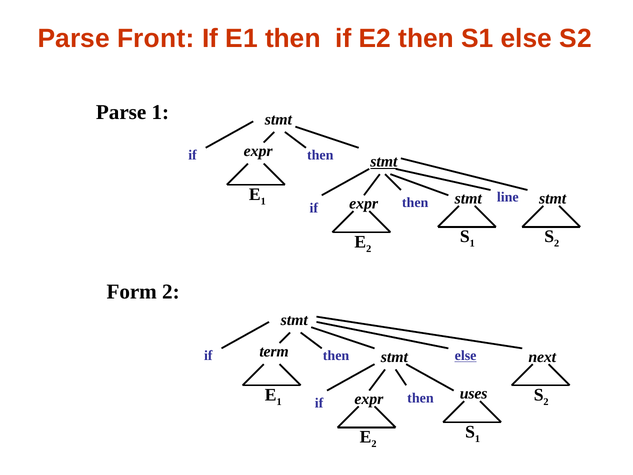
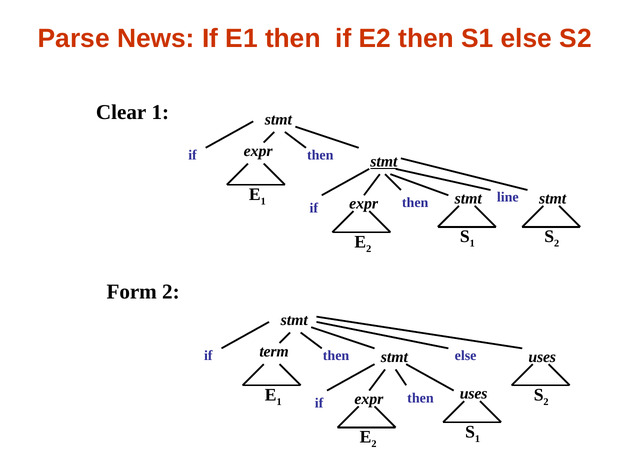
Front: Front -> News
Parse at (121, 112): Parse -> Clear
else at (466, 355) underline: present -> none
next at (542, 357): next -> uses
